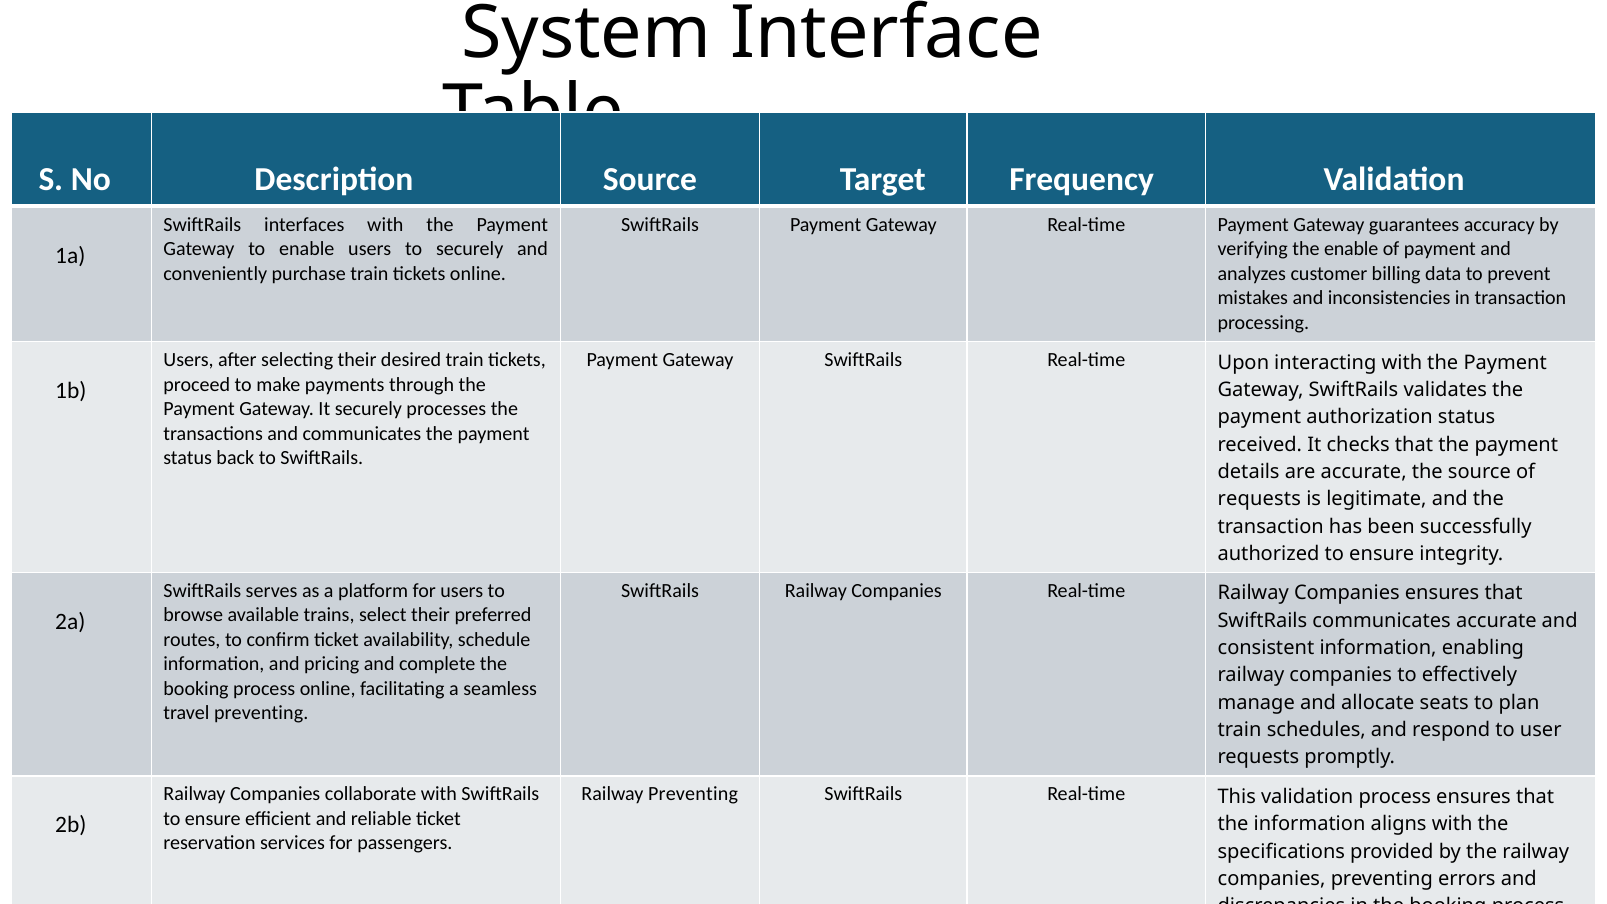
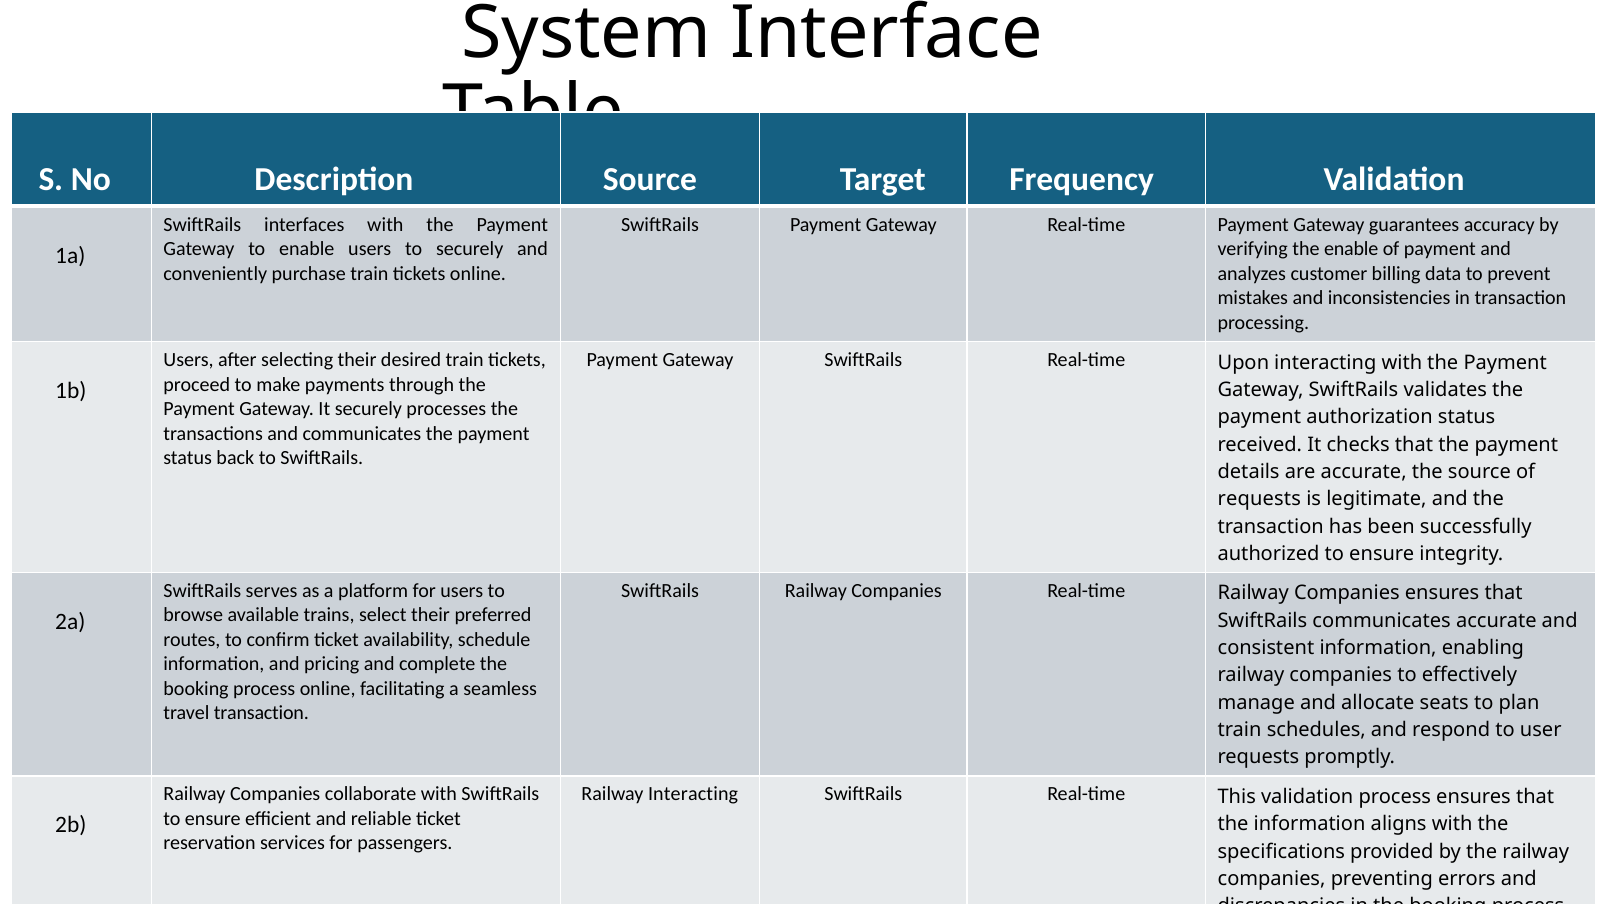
travel preventing: preventing -> transaction
Railway Preventing: Preventing -> Interacting
